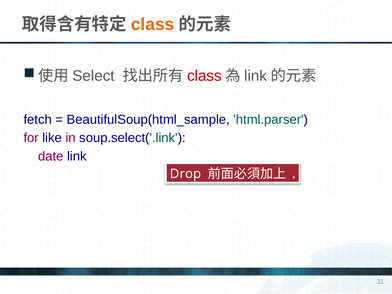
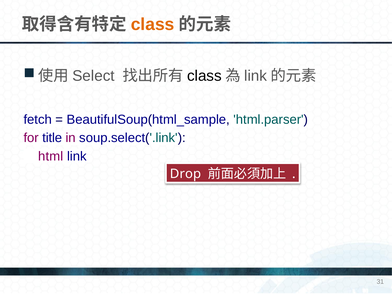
class at (204, 76) colour: red -> black
like: like -> title
date: date -> html
